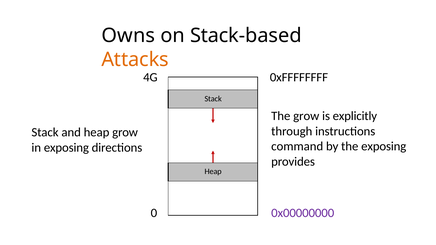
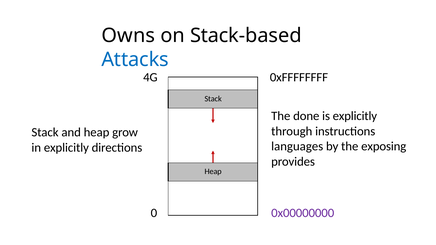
Attacks colour: orange -> blue
The grow: grow -> done
command: command -> languages
in exposing: exposing -> explicitly
